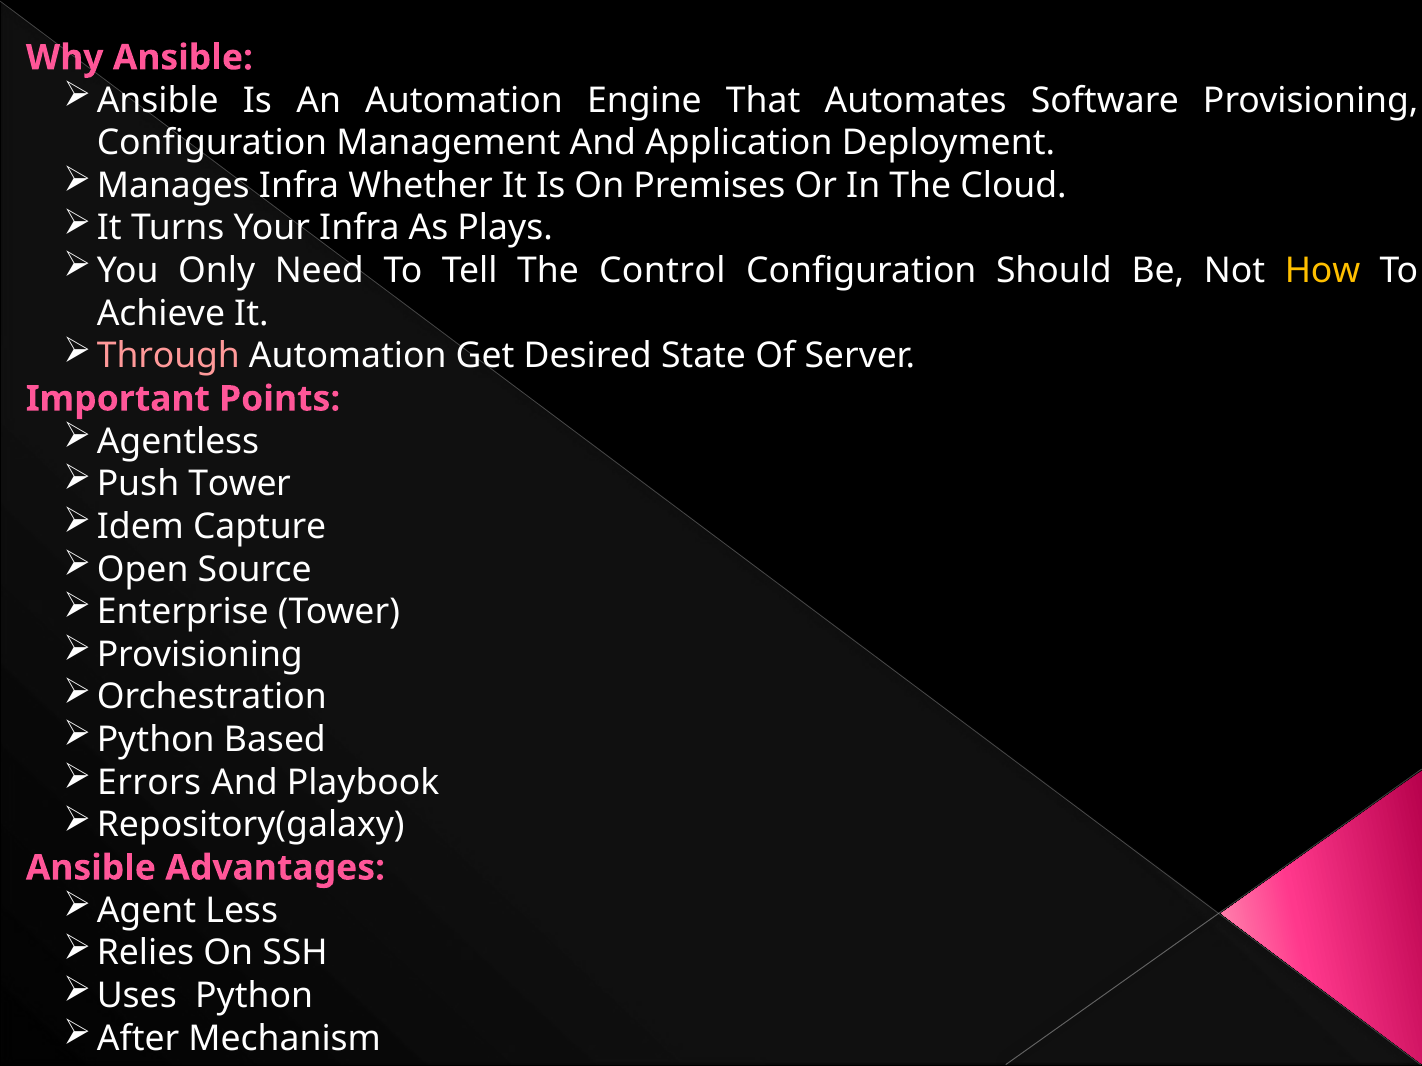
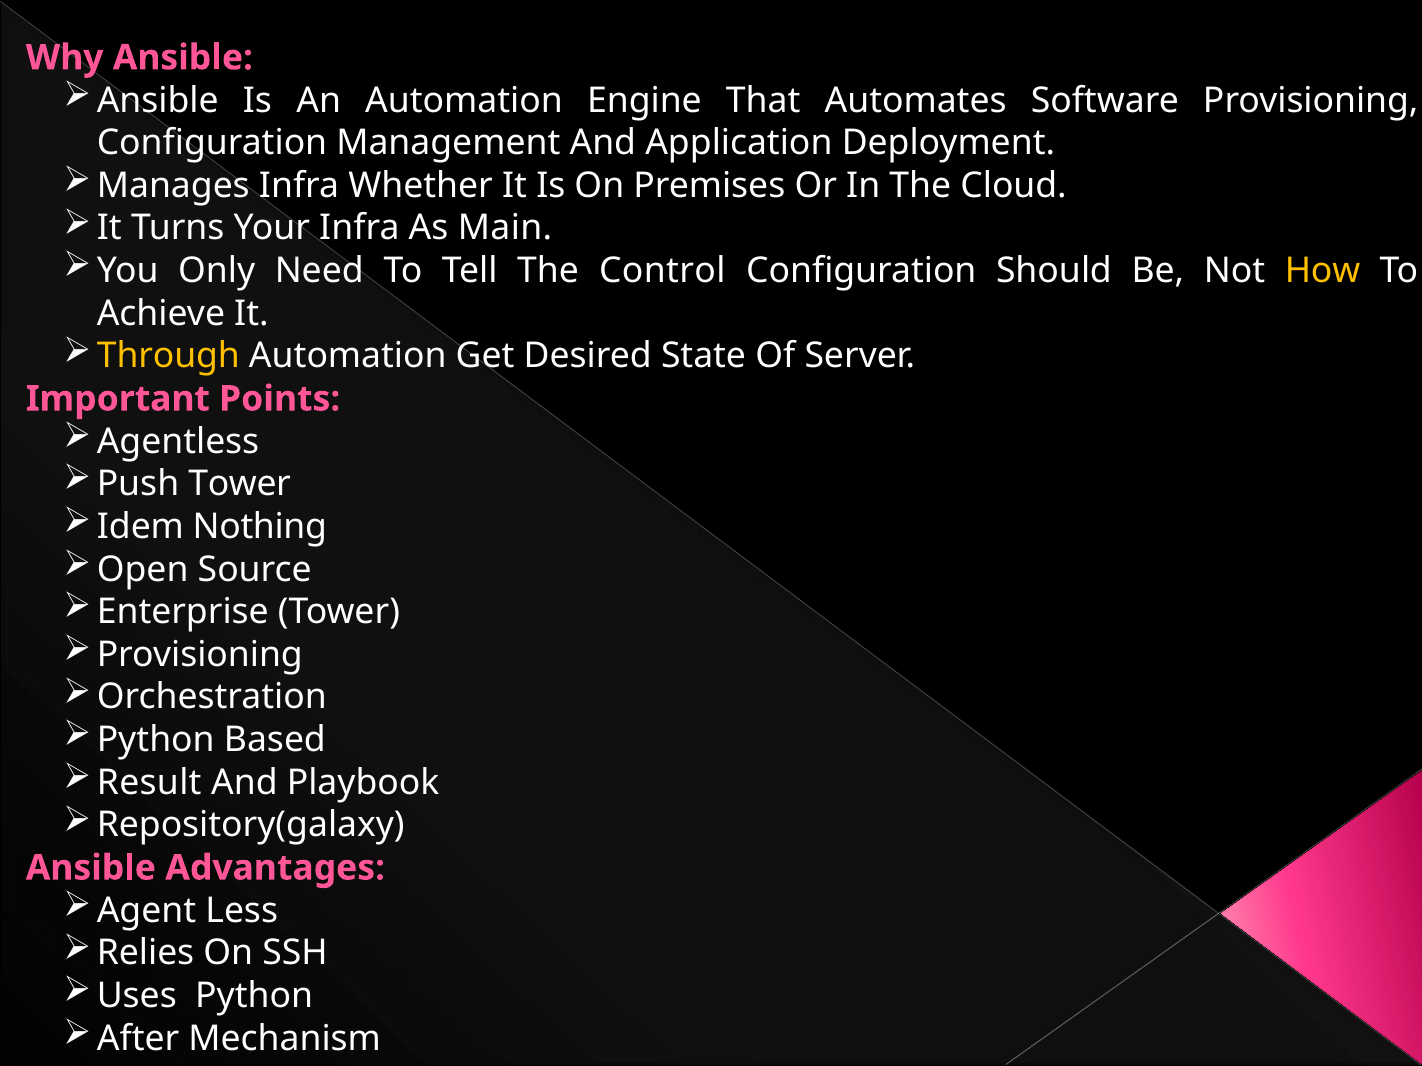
Plays: Plays -> Main
Through colour: pink -> yellow
Capture: Capture -> Nothing
Errors: Errors -> Result
